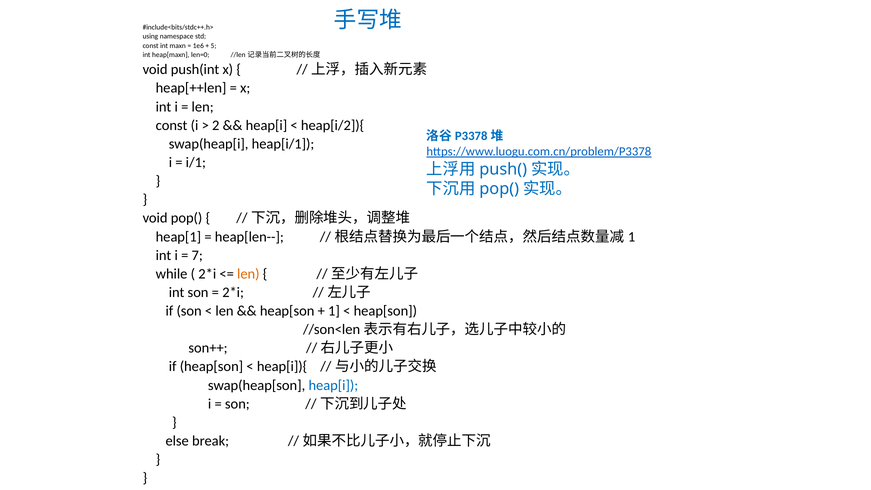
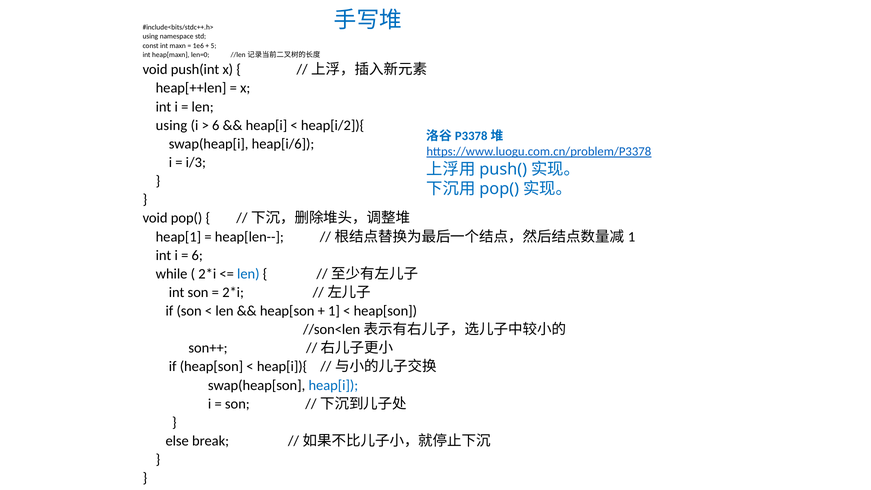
const at (172, 125): const -> using
2 at (216, 125): 2 -> 6
heap[i/1: heap[i/1 -> heap[i/6
i/1: i/1 -> i/3
7 at (197, 255): 7 -> 6
len at (248, 274) colour: orange -> blue
